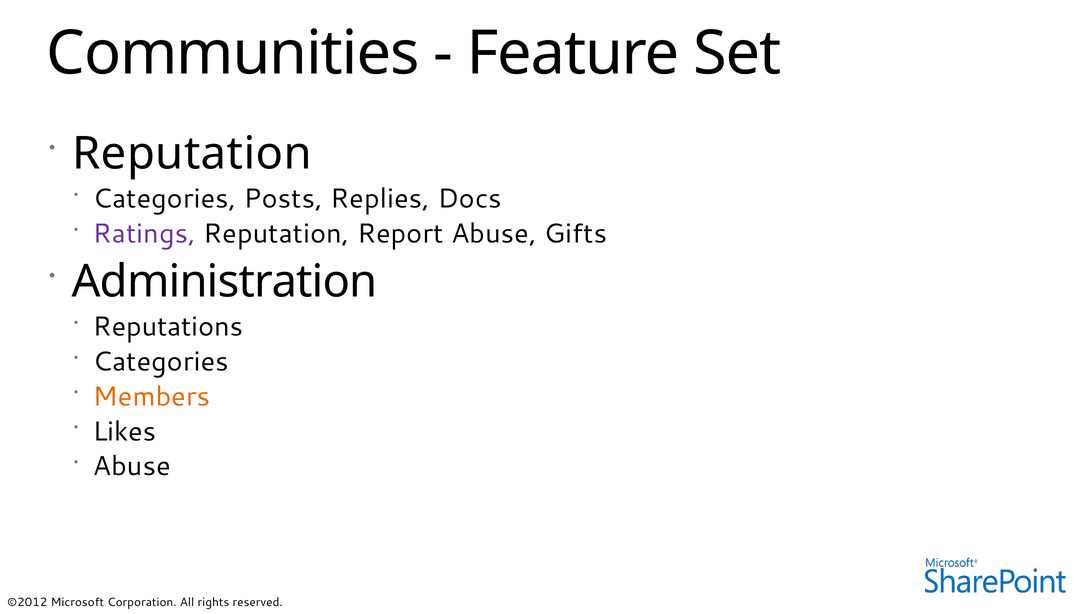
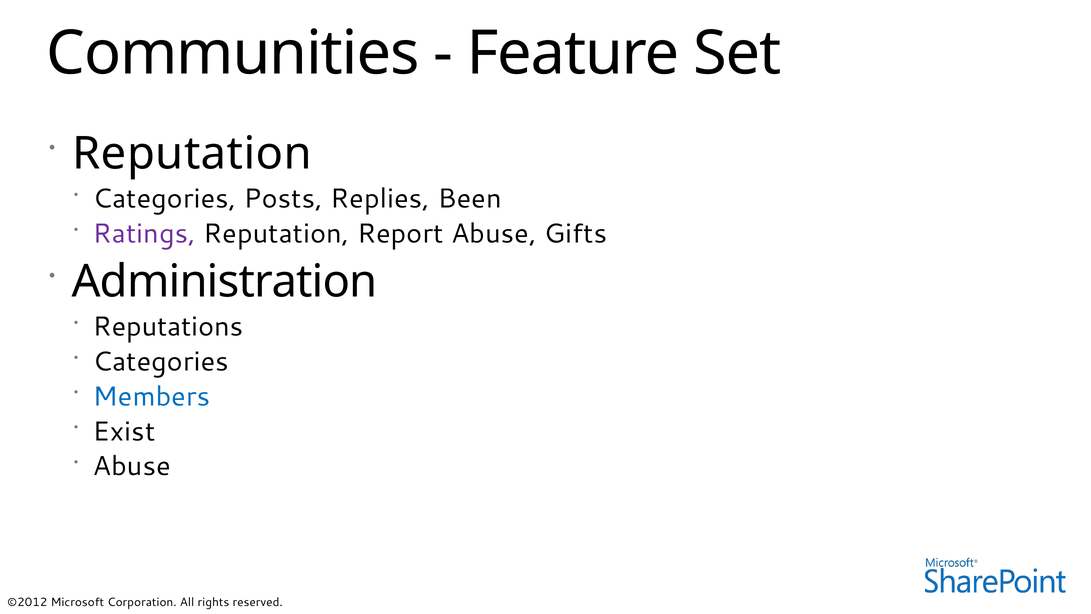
Docs: Docs -> Been
Members colour: orange -> blue
Likes: Likes -> Exist
